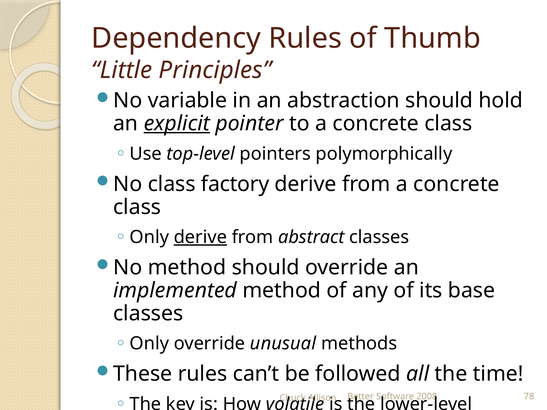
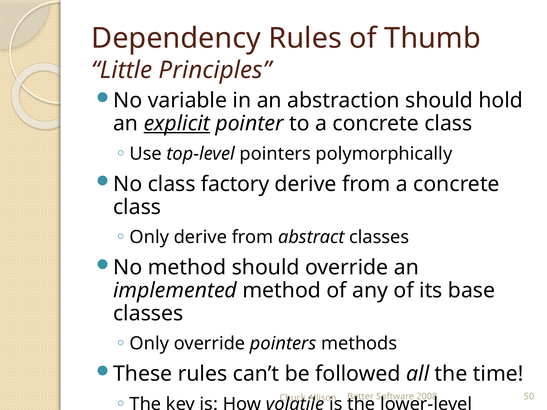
derive at (200, 237) underline: present -> none
override unusual: unusual -> pointers
78: 78 -> 50
